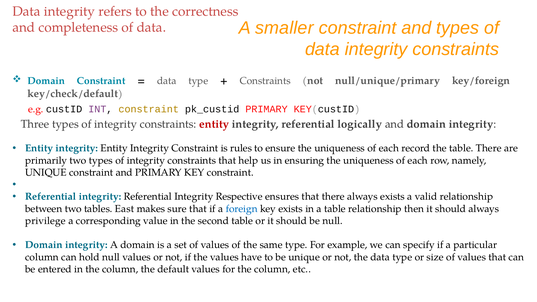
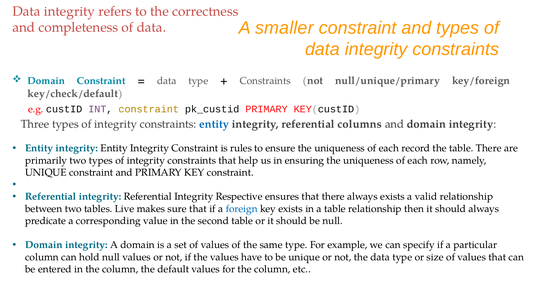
entity at (214, 124) colour: red -> blue
logically: logically -> columns
East: East -> Live
privilege: privilege -> predicate
